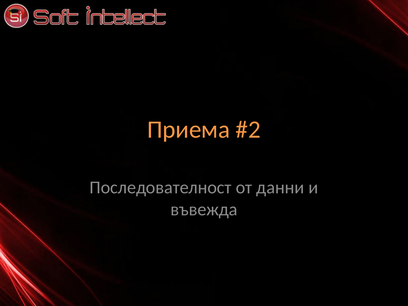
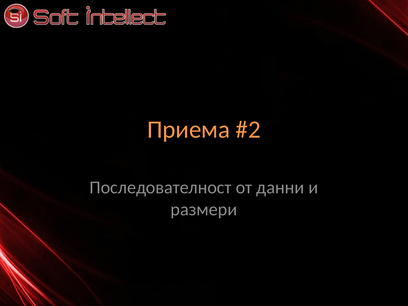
въвежда: въвежда -> размери
